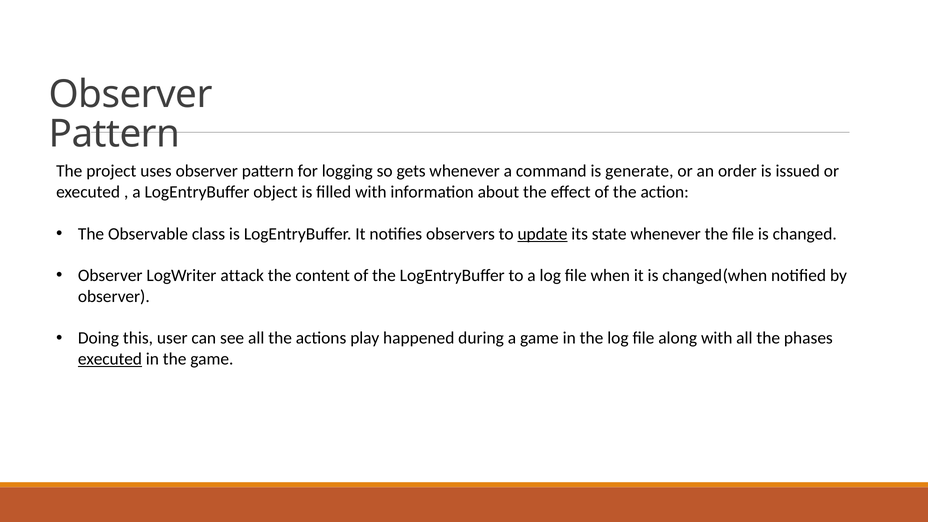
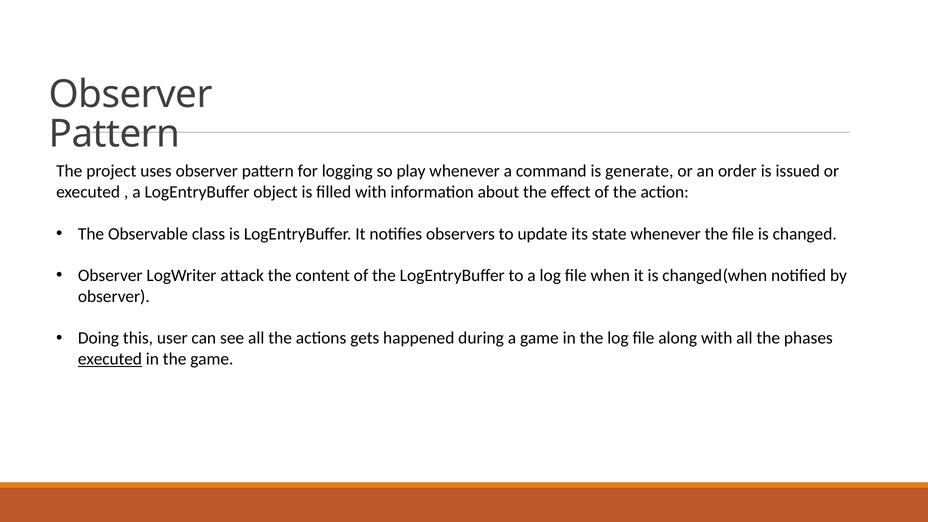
gets: gets -> play
update underline: present -> none
play: play -> gets
